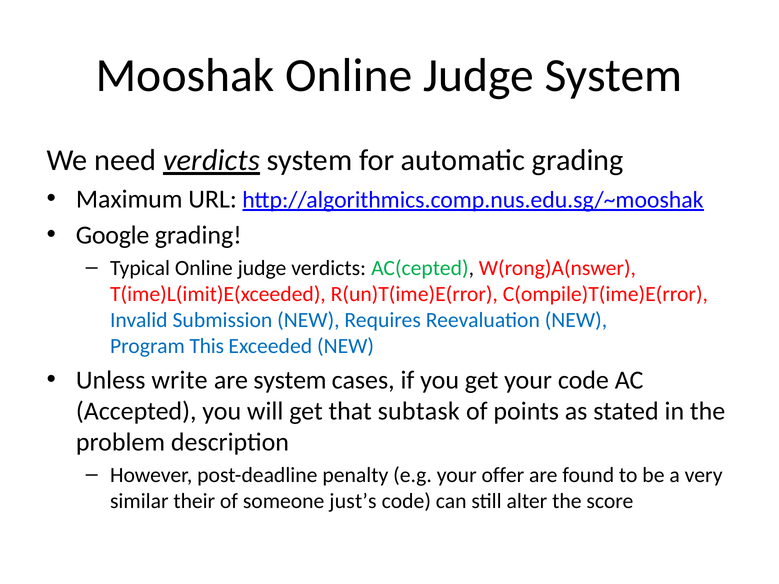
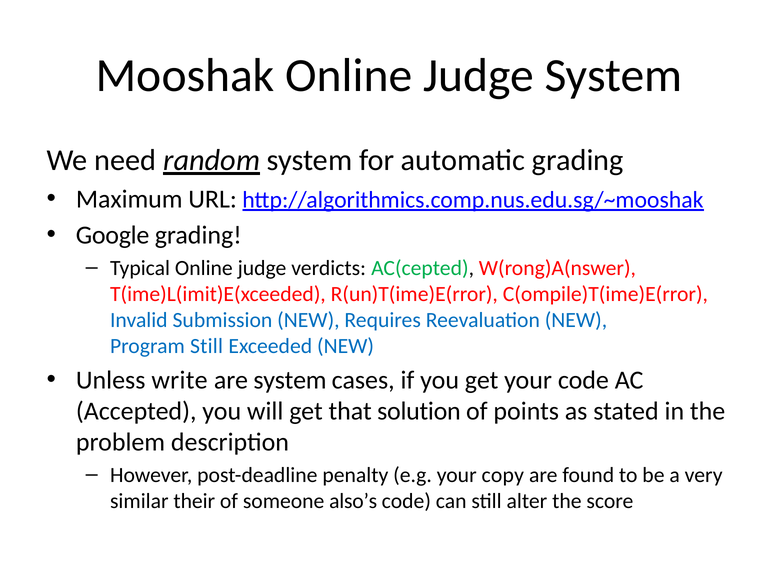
need verdicts: verdicts -> random
Program This: This -> Still
subtask: subtask -> solution
offer: offer -> copy
just’s: just’s -> also’s
